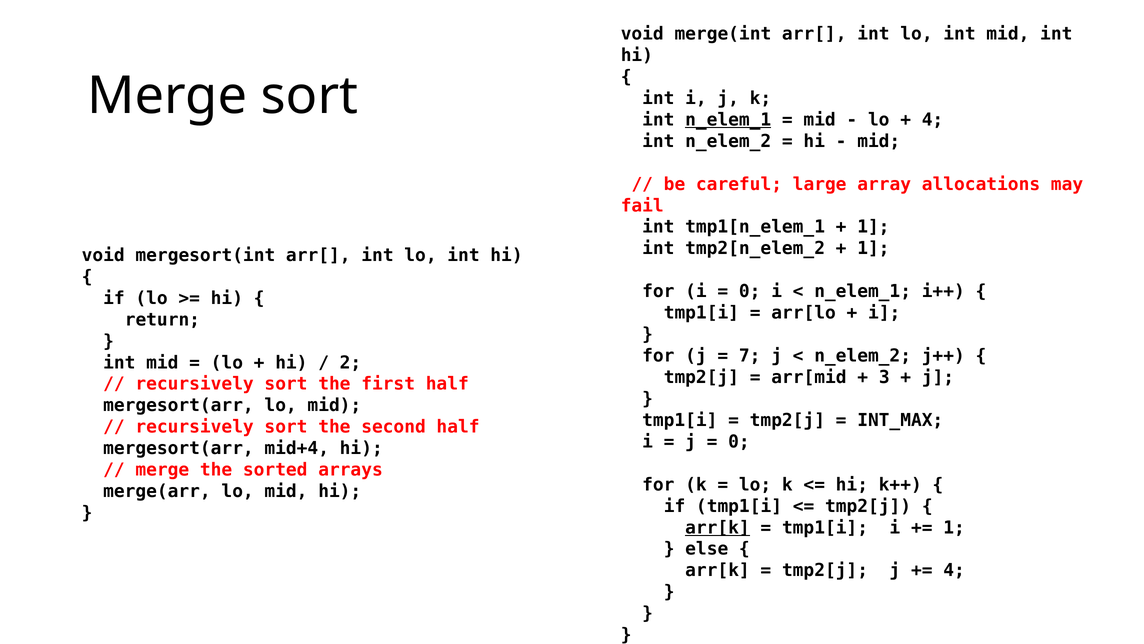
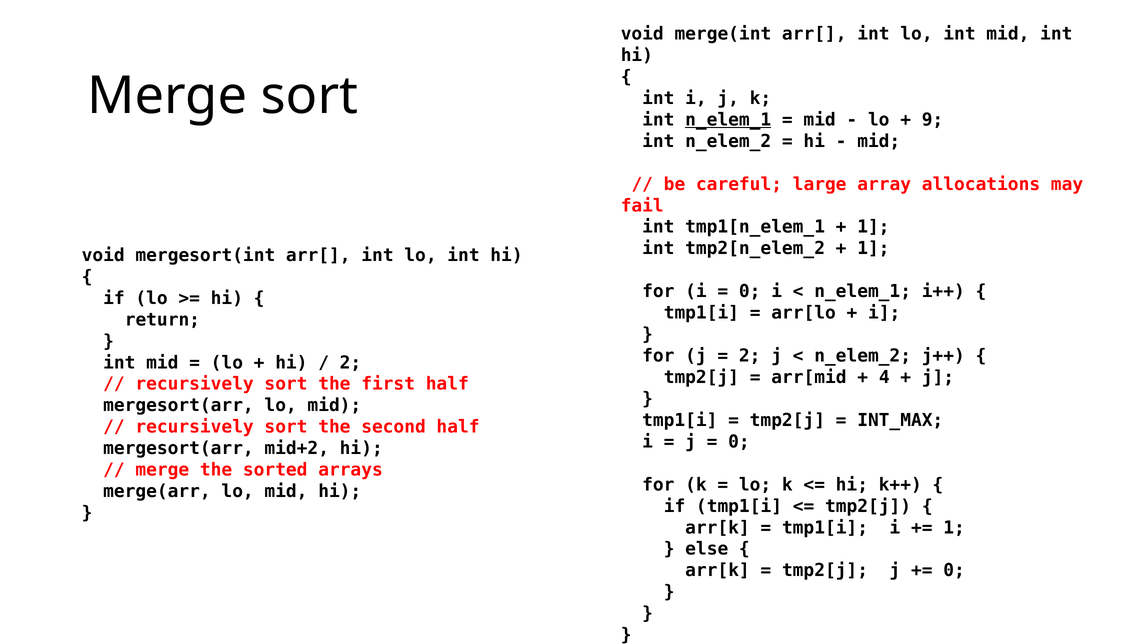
4 at (933, 120): 4 -> 9
7 at (750, 356): 7 -> 2
3: 3 -> 4
mid+4: mid+4 -> mid+2
arr[k at (718, 527) underline: present -> none
4 at (954, 570): 4 -> 0
